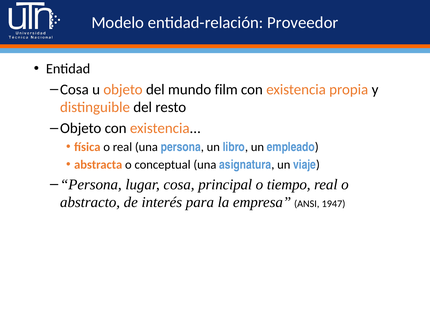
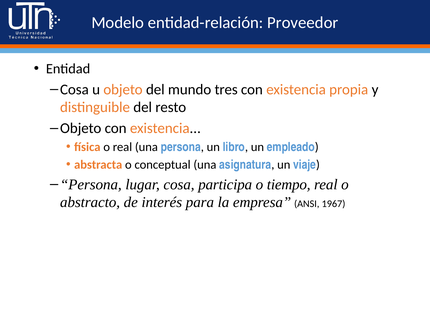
film: film -> tres
principal: principal -> participa
1947: 1947 -> 1967
